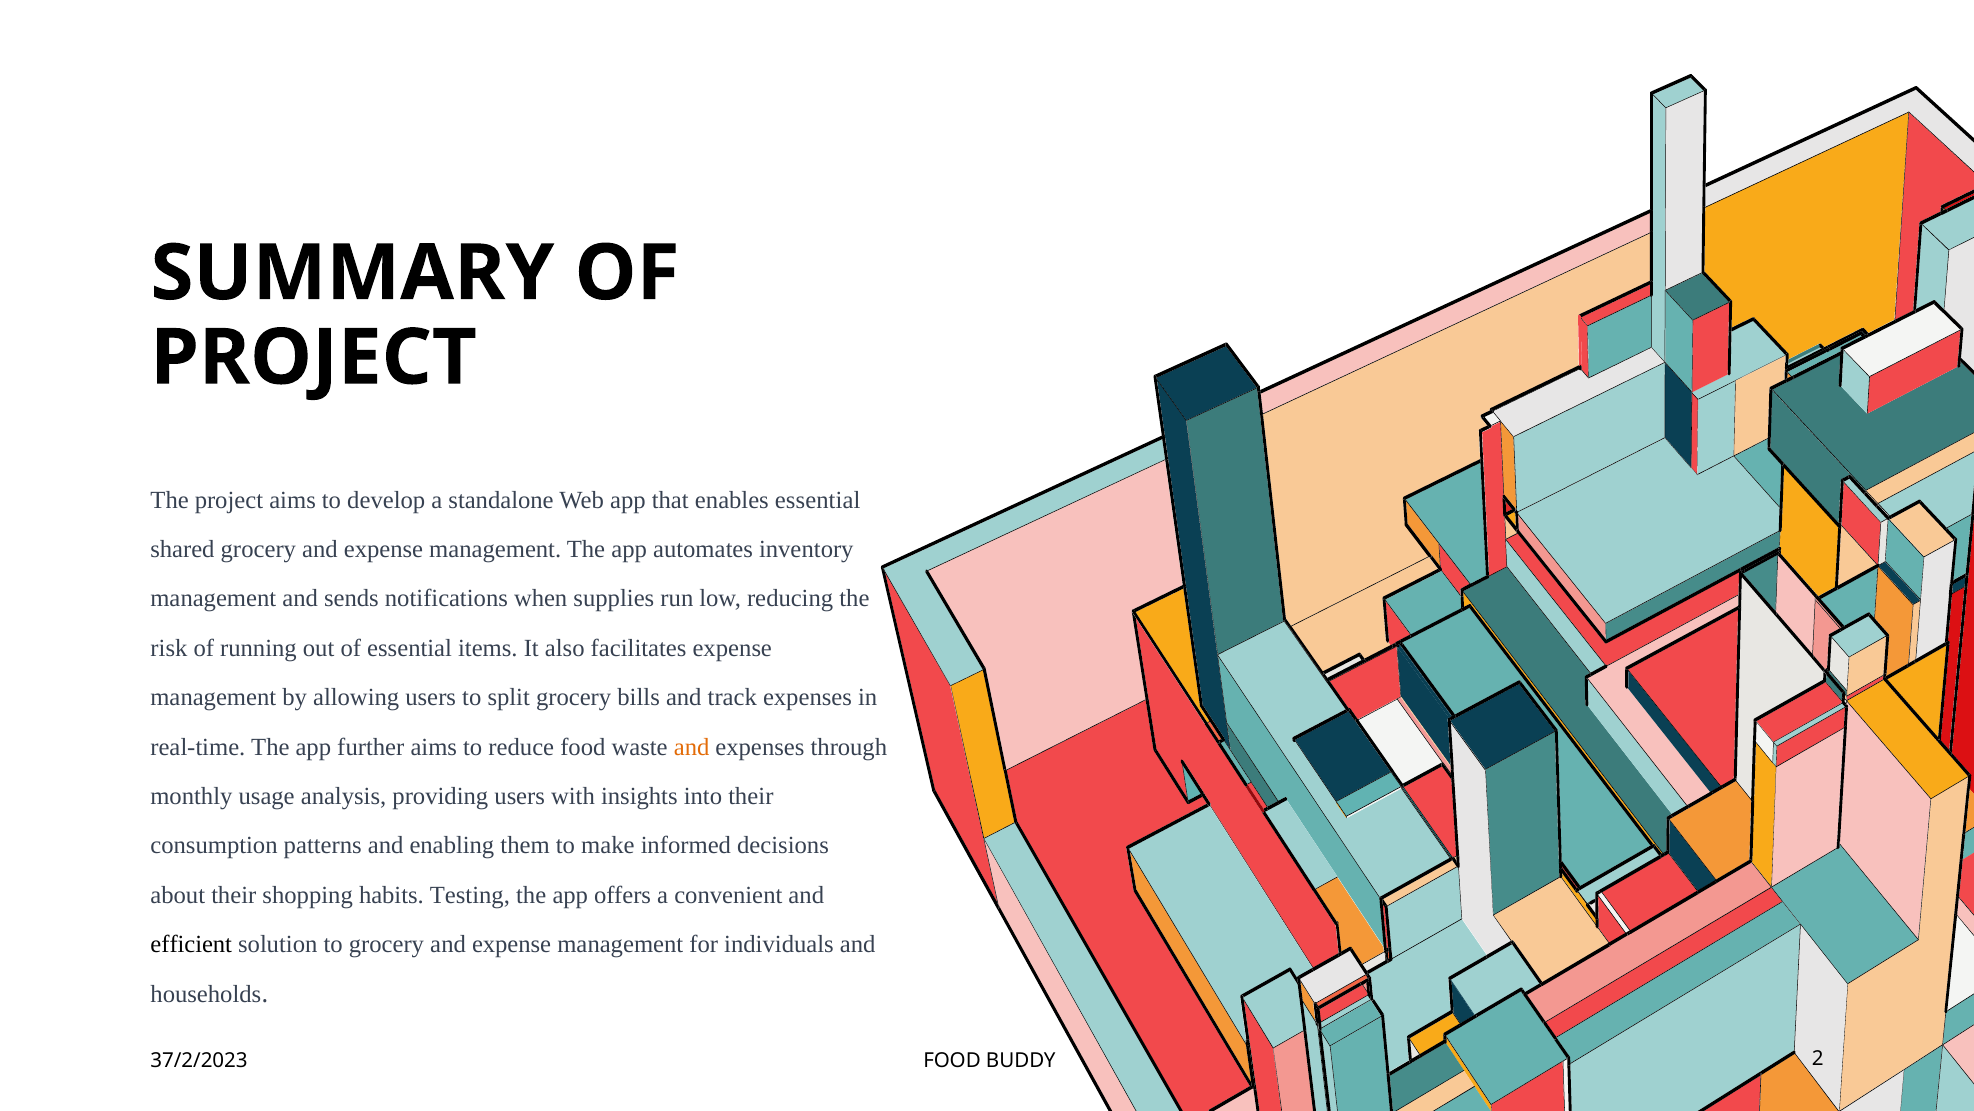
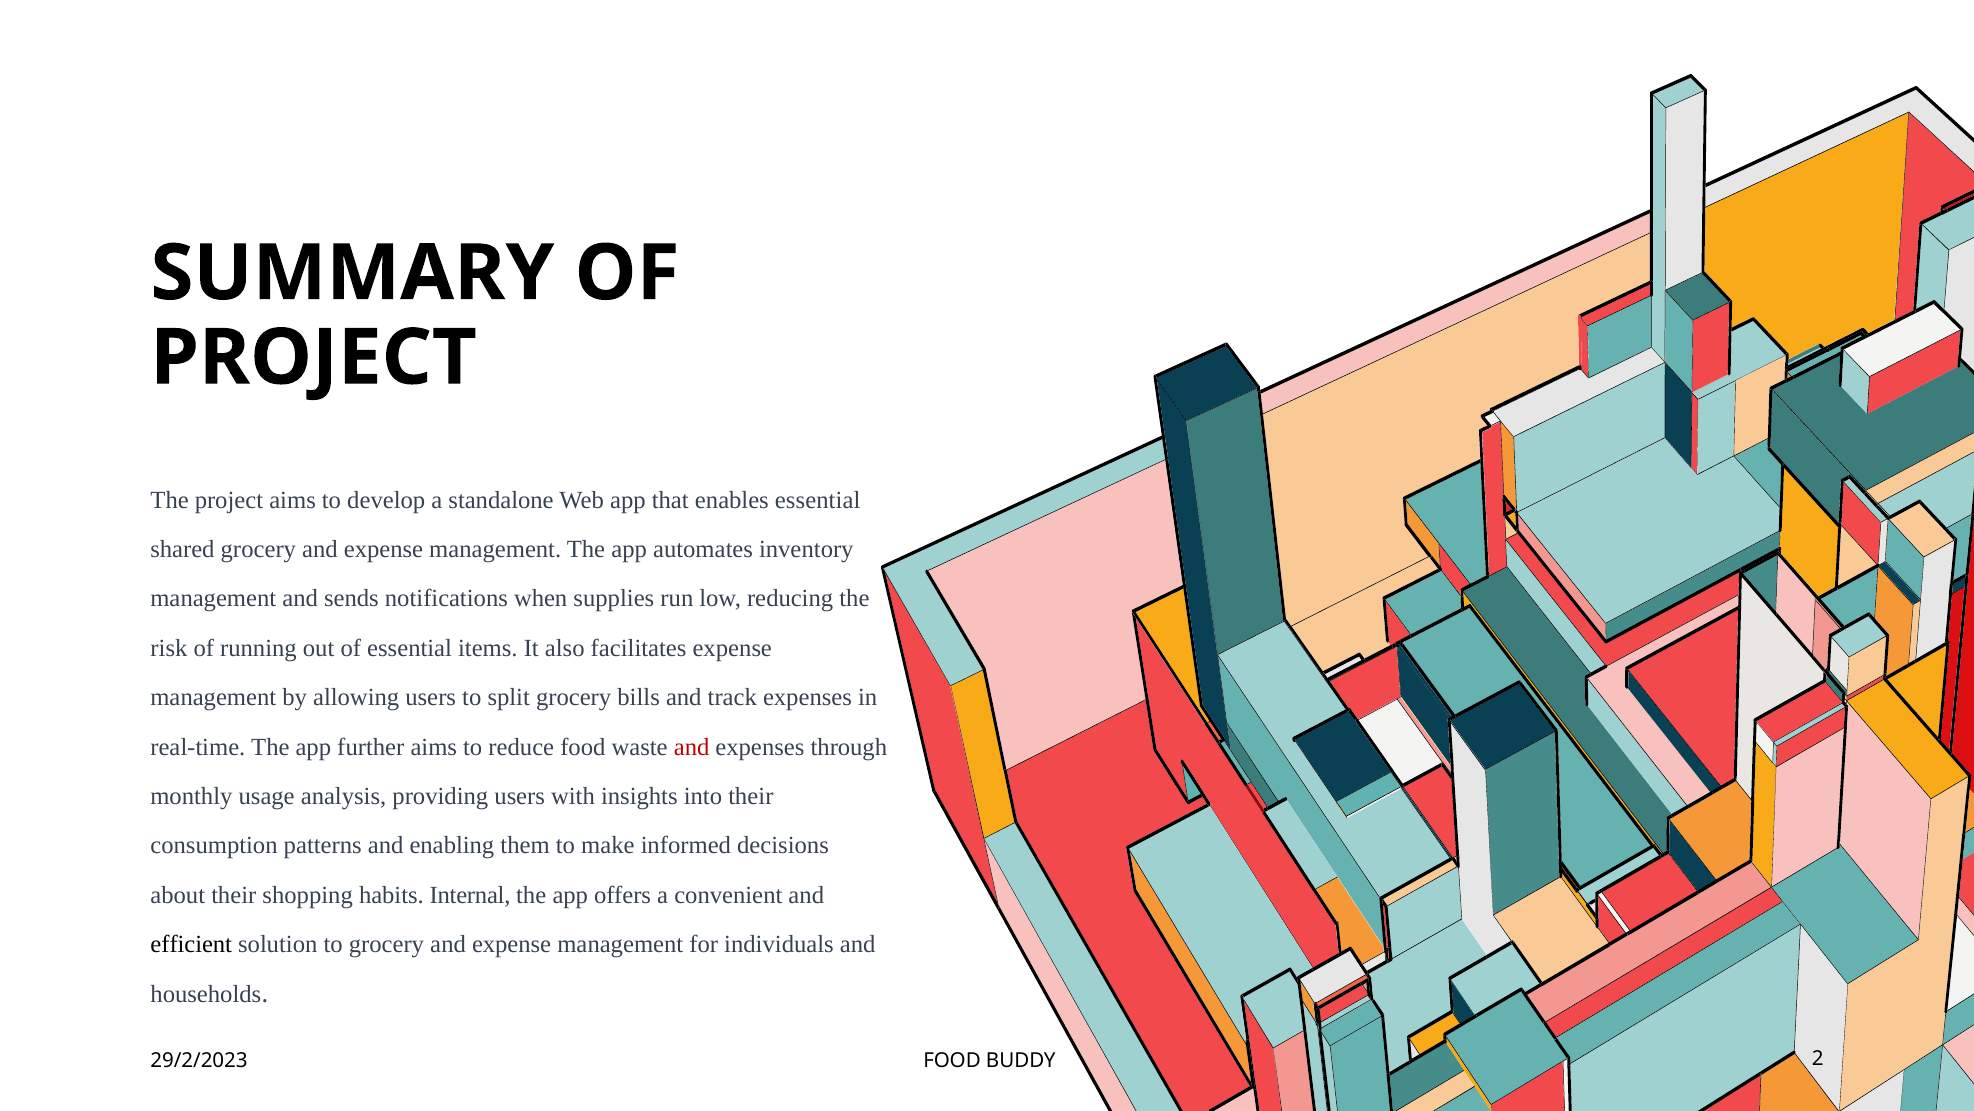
and at (692, 747) colour: orange -> red
Testing: Testing -> Internal
37/2/2023: 37/2/2023 -> 29/2/2023
